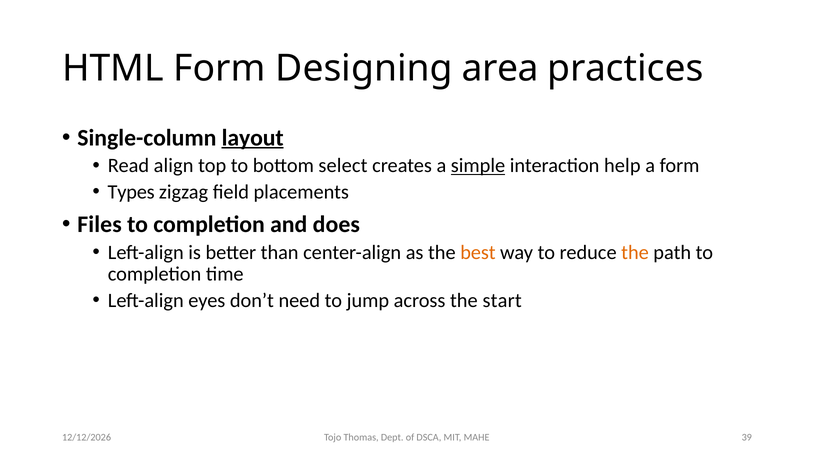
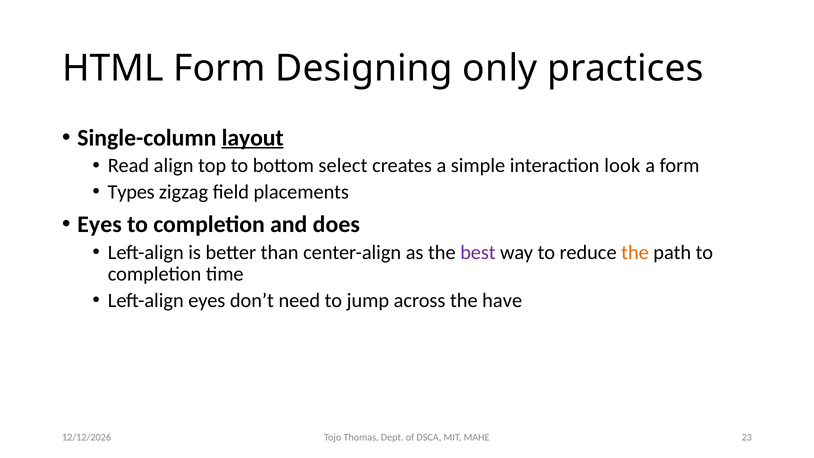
area: area -> only
simple underline: present -> none
help: help -> look
Files at (100, 224): Files -> Eyes
best colour: orange -> purple
start: start -> have
39: 39 -> 23
